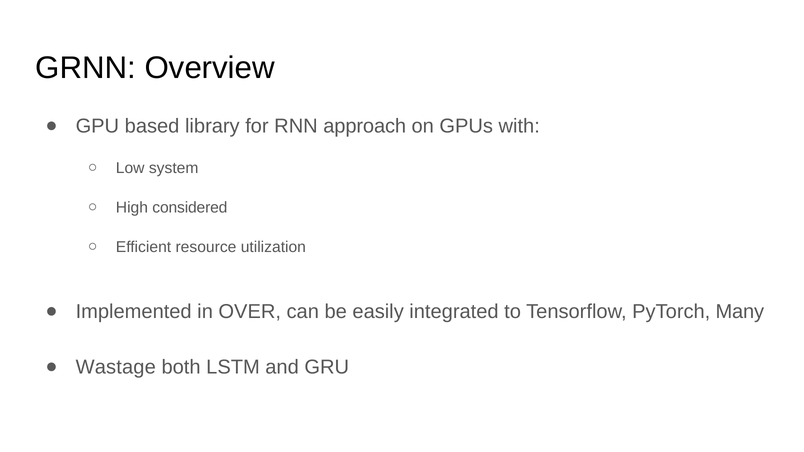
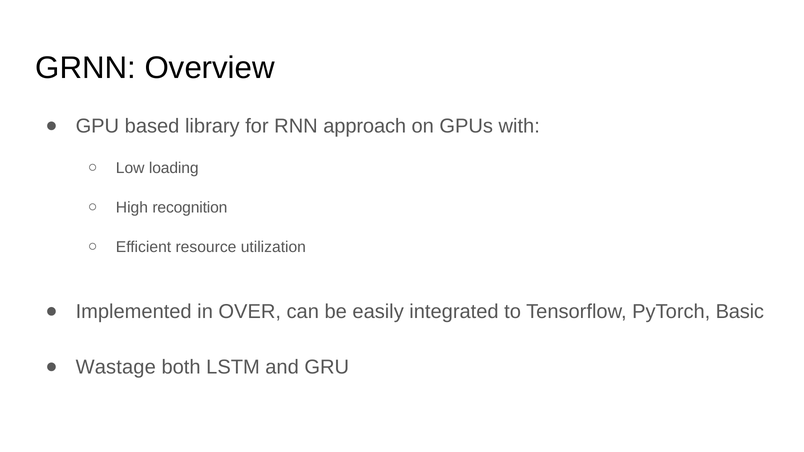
system: system -> loading
considered: considered -> recognition
Many: Many -> Basic
